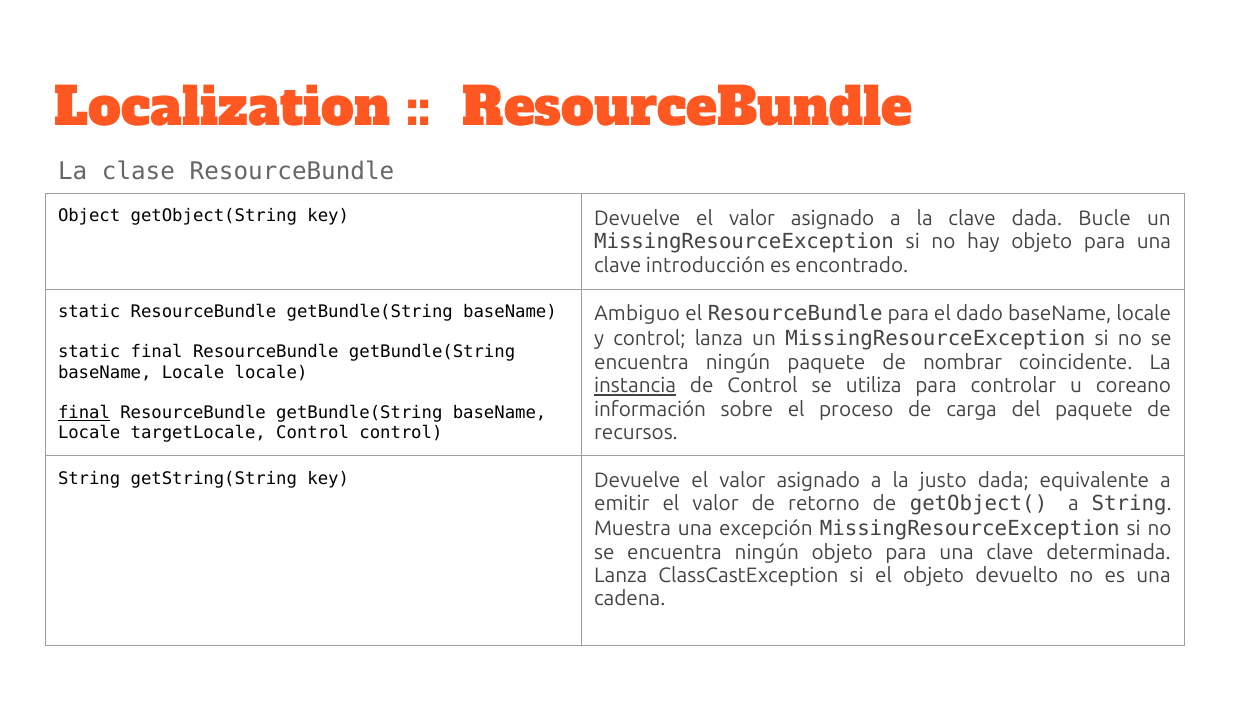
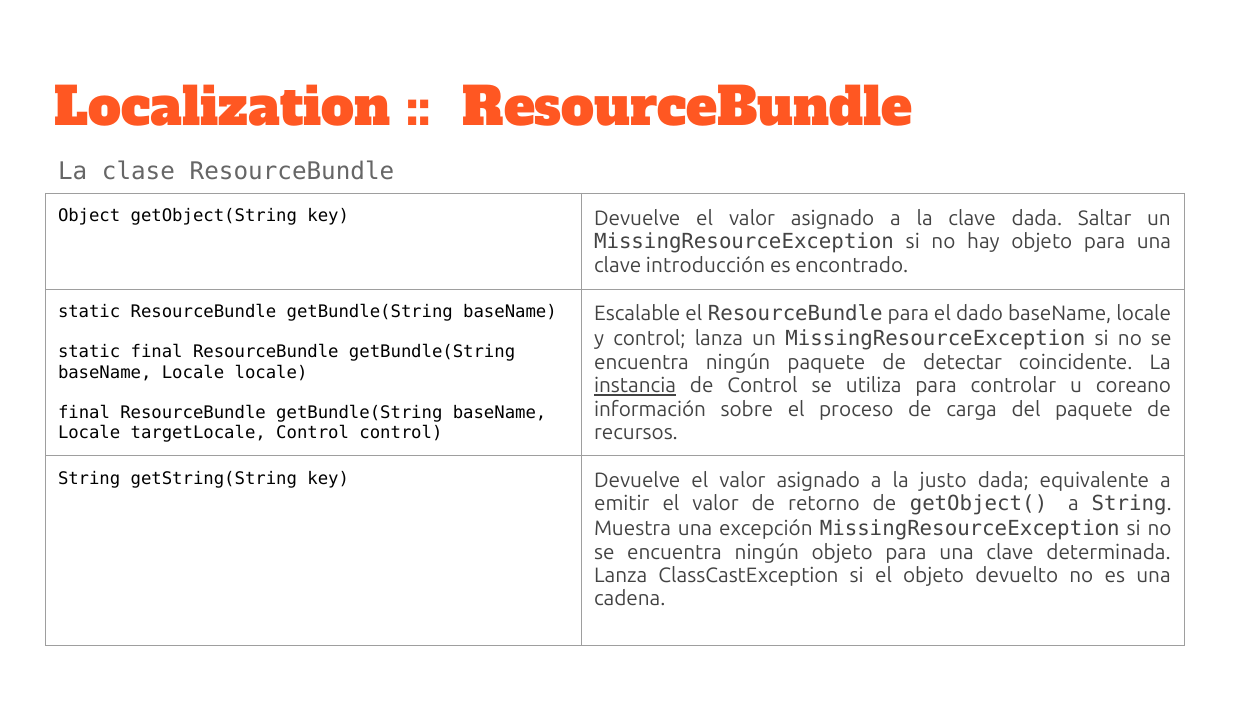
Bucle: Bucle -> Saltar
Ambiguo: Ambiguo -> Escalable
nombrar: nombrar -> detectar
final at (84, 413) underline: present -> none
